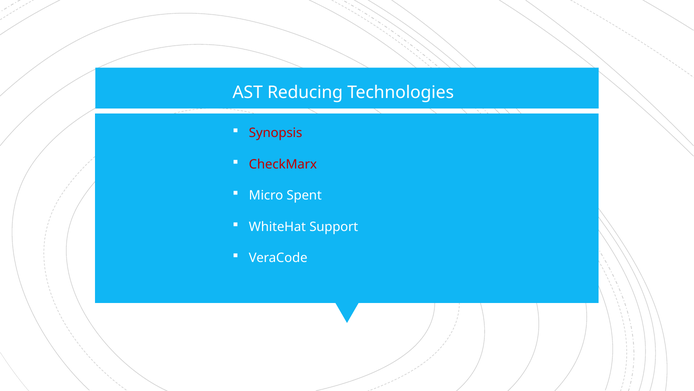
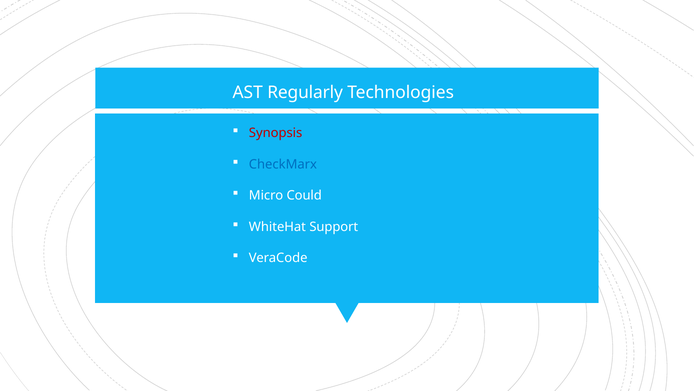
Reducing: Reducing -> Regularly
CheckMarx colour: red -> blue
Spent: Spent -> Could
